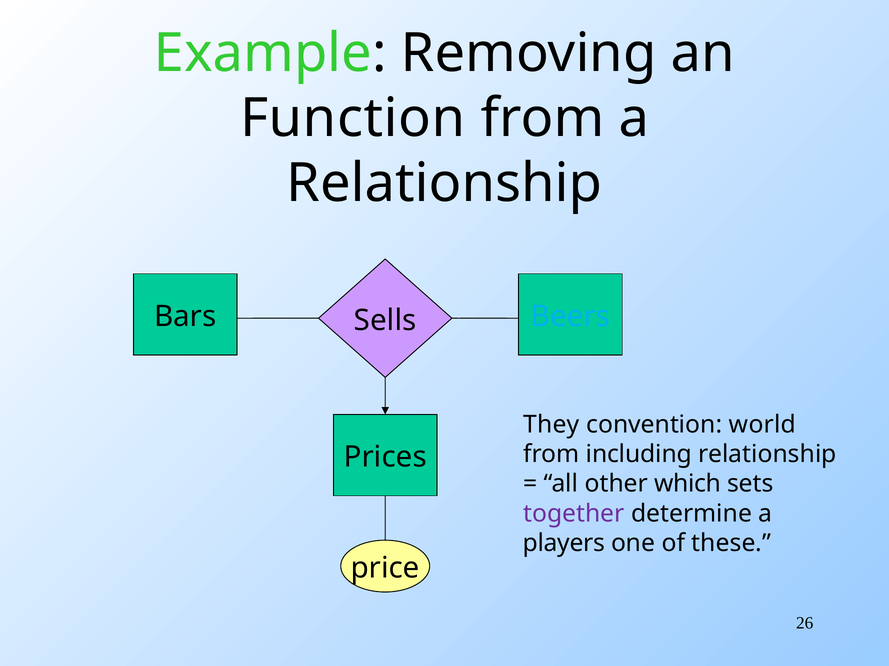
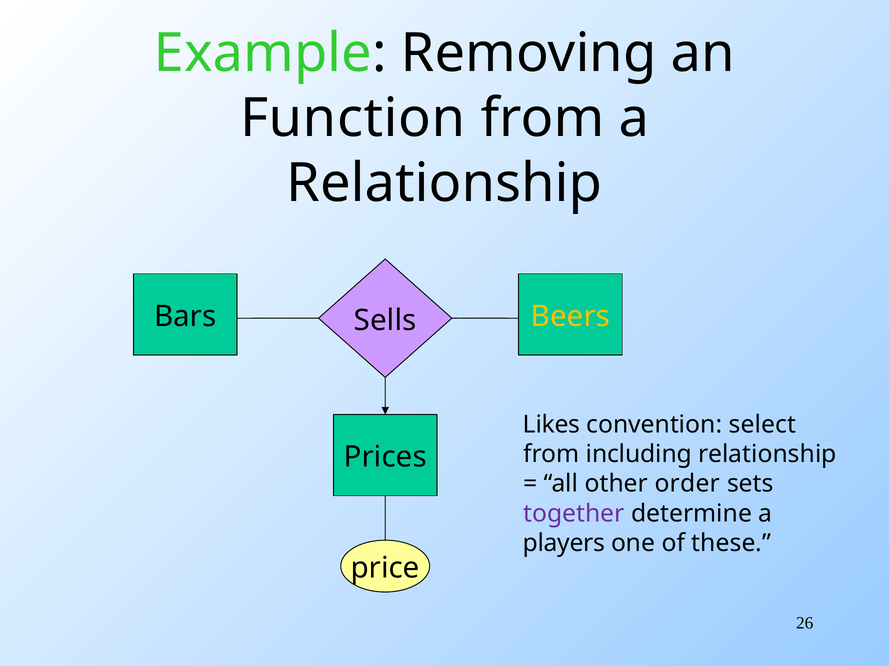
Beers colour: light blue -> yellow
They: They -> Likes
world: world -> select
which: which -> order
